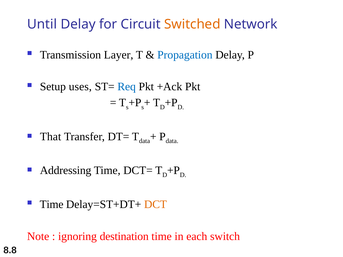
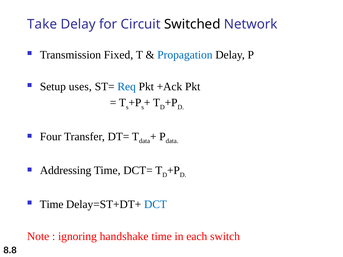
Until: Until -> Take
Switched colour: orange -> black
Layer: Layer -> Fixed
That: That -> Four
DCT colour: orange -> blue
destination: destination -> handshake
